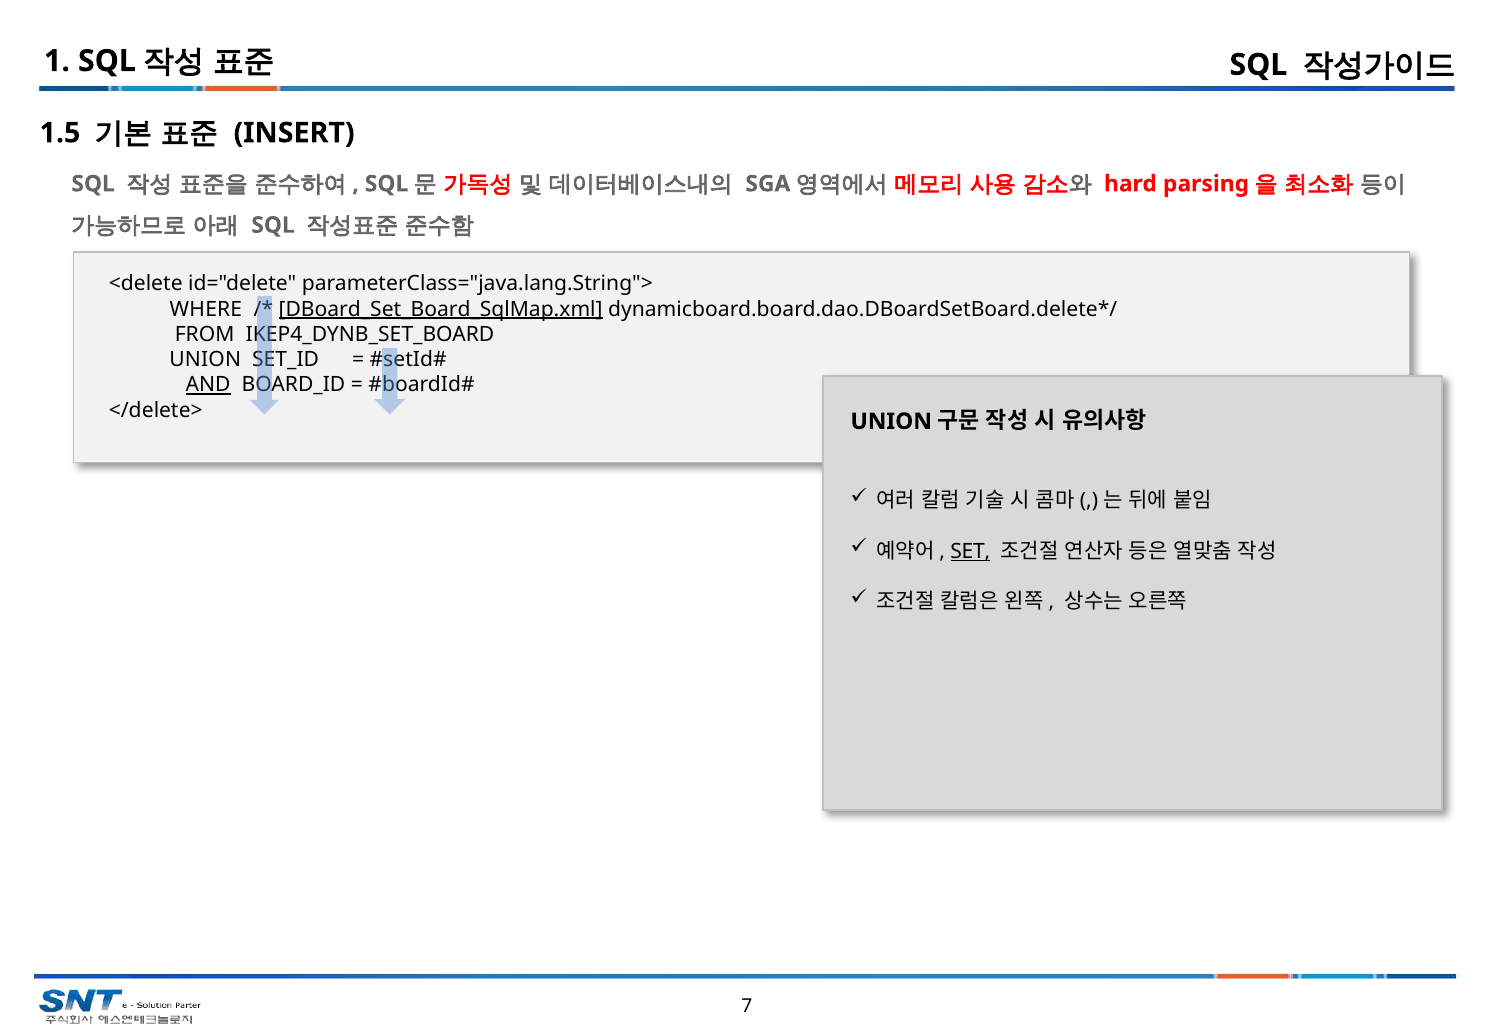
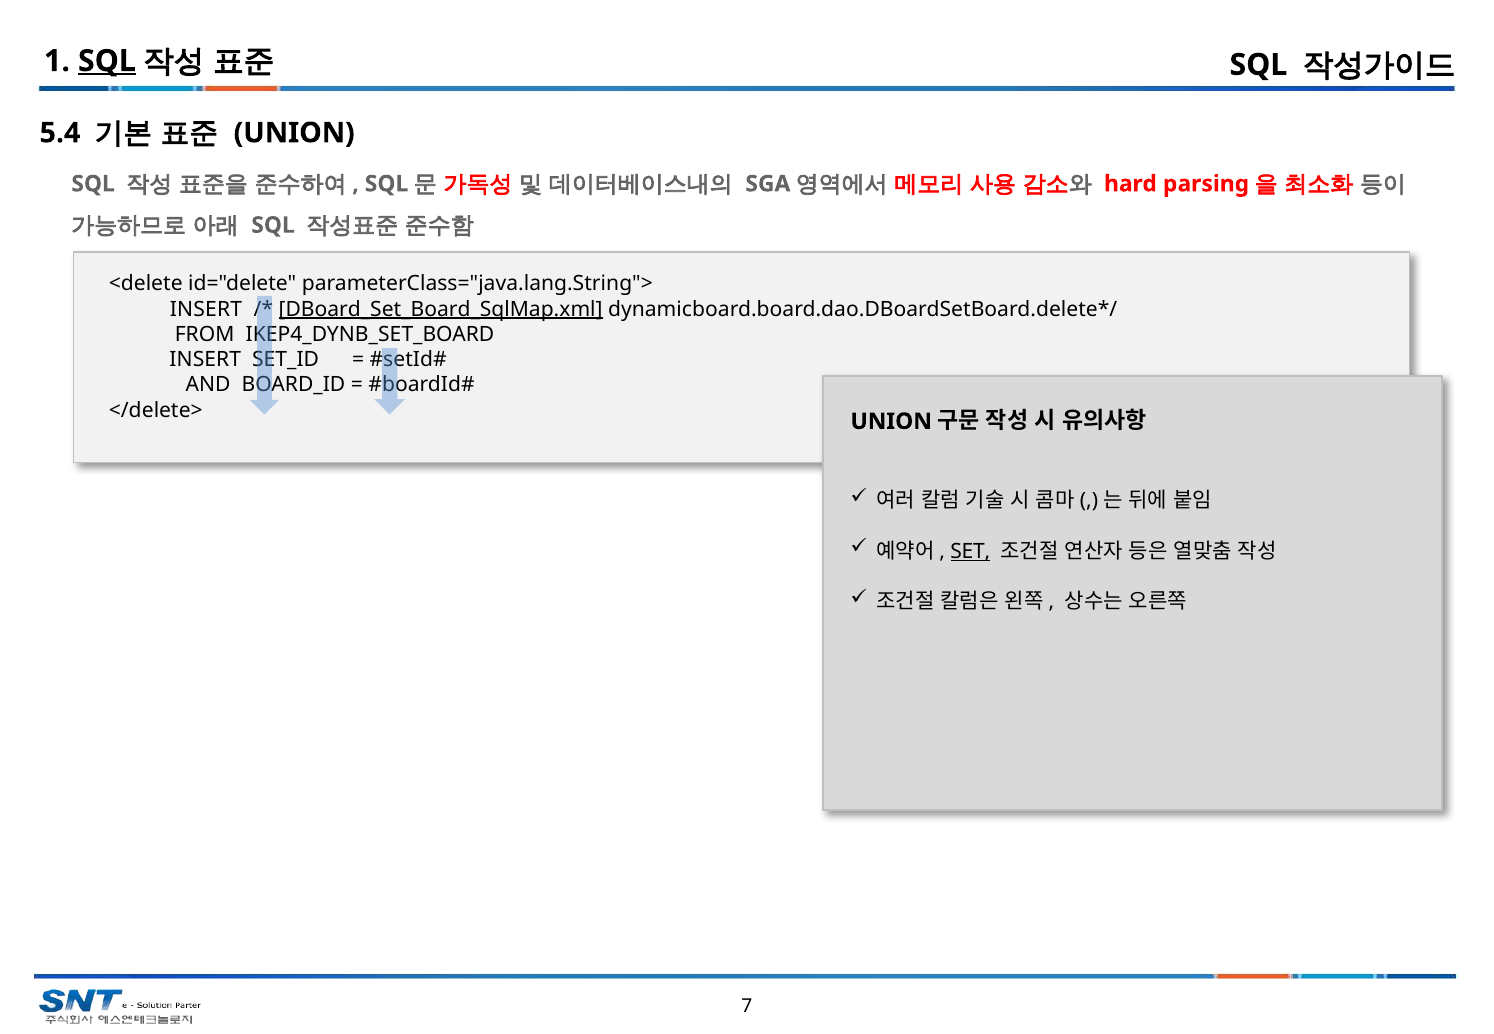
SQL at (107, 61) underline: none -> present
1.5: 1.5 -> 5.4
INSERT at (294, 133): INSERT -> UNION
WHERE at (206, 309): WHERE -> INSERT
UNION at (205, 360): UNION -> INSERT
AND underline: present -> none
